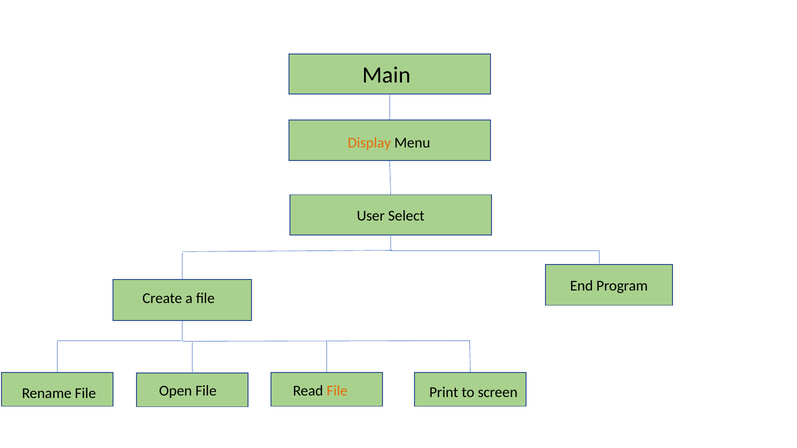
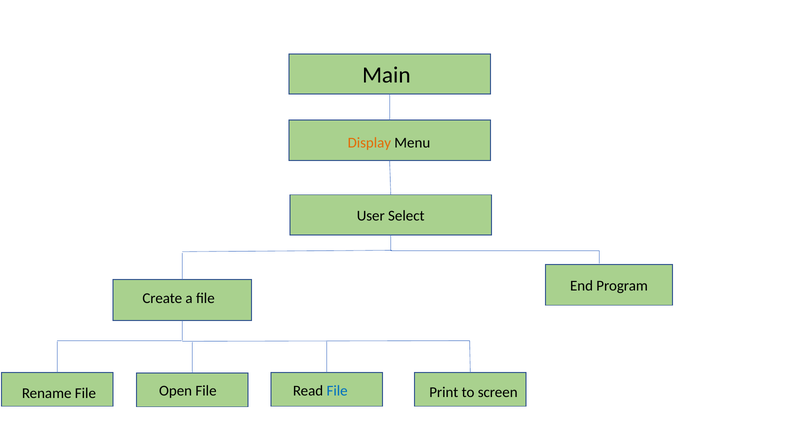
File at (337, 391) colour: orange -> blue
